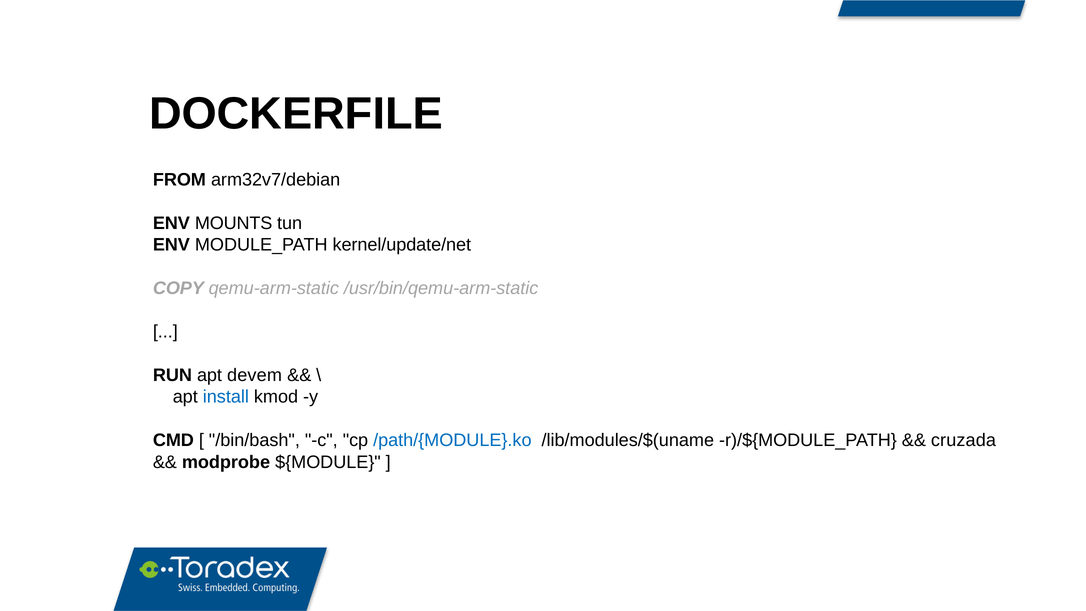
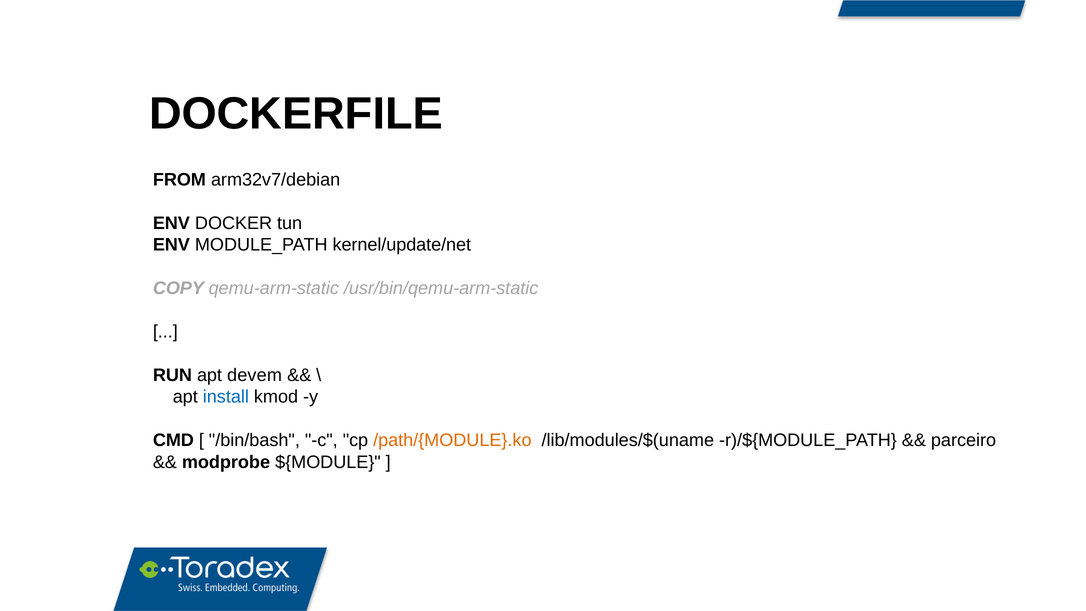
MOUNTS: MOUNTS -> DOCKER
/path/{MODULE}.ko colour: blue -> orange
cruzada: cruzada -> parceiro
